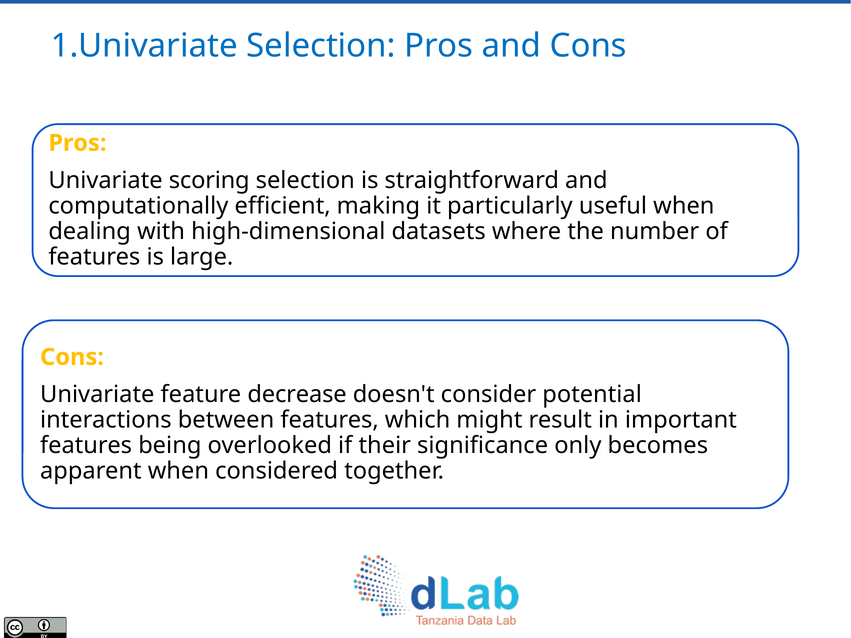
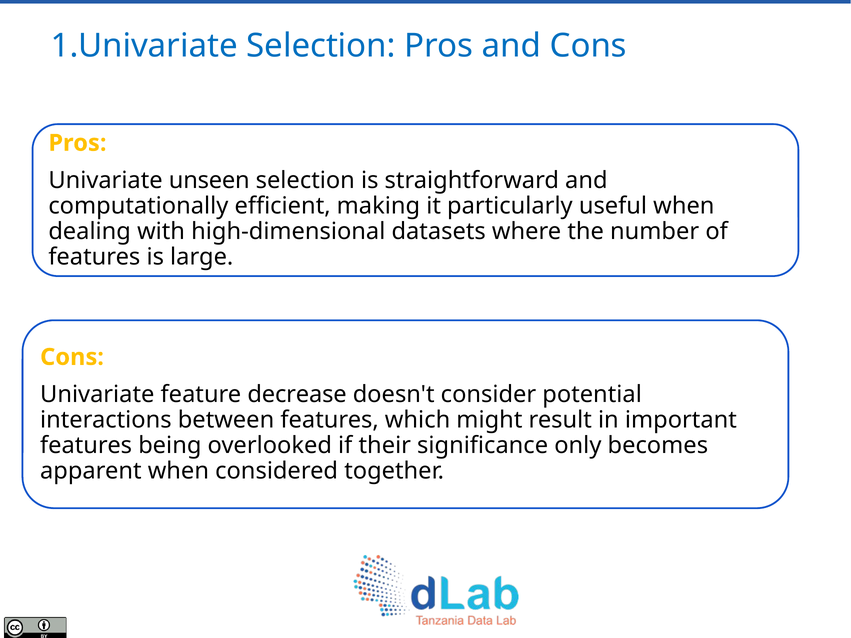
scoring: scoring -> unseen
